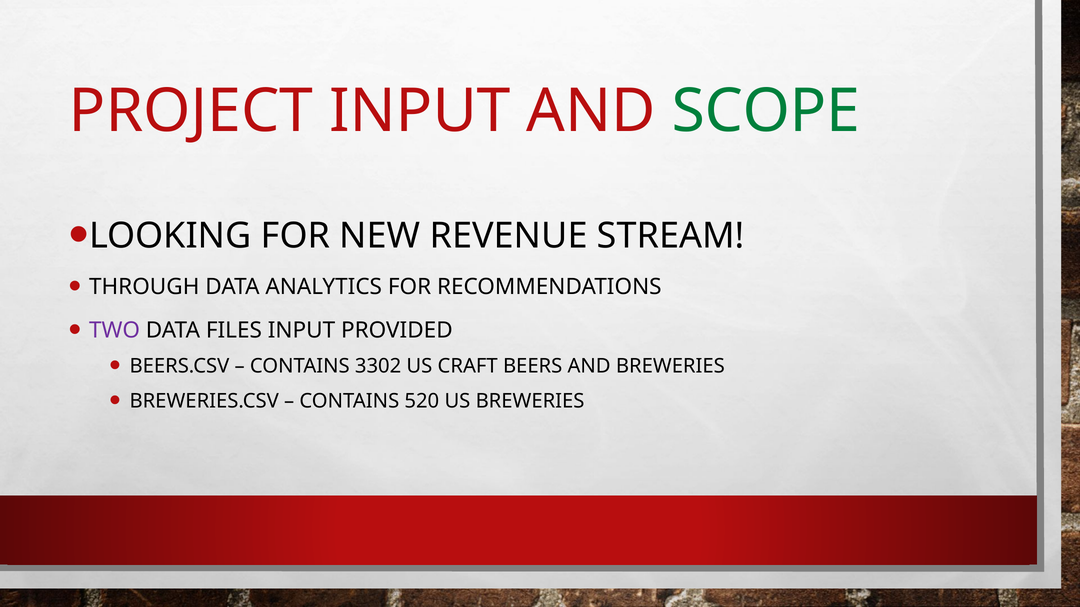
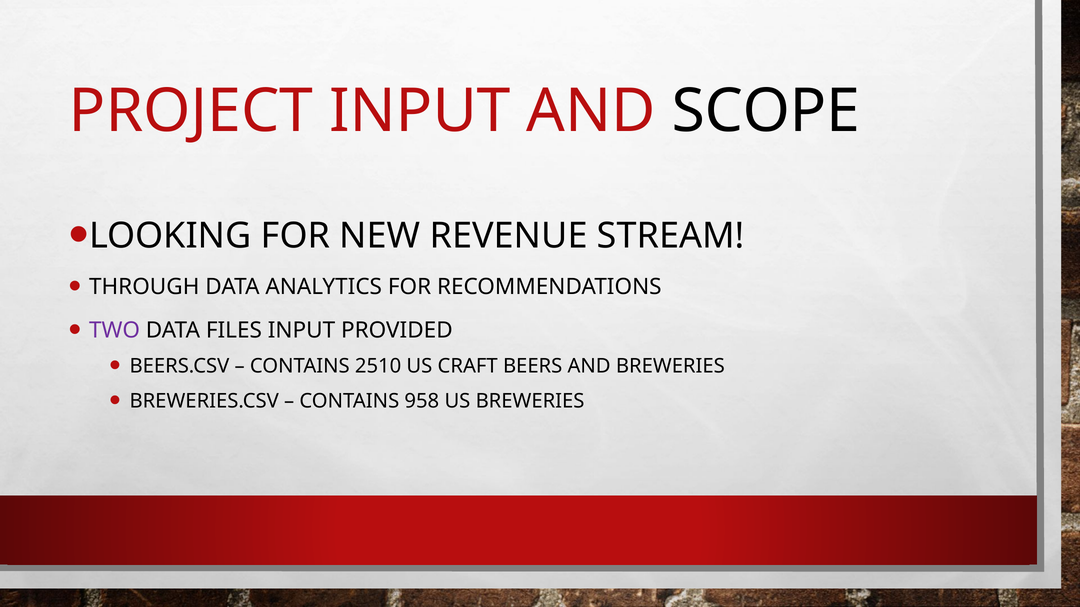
SCOPE colour: green -> black
3302: 3302 -> 2510
520: 520 -> 958
